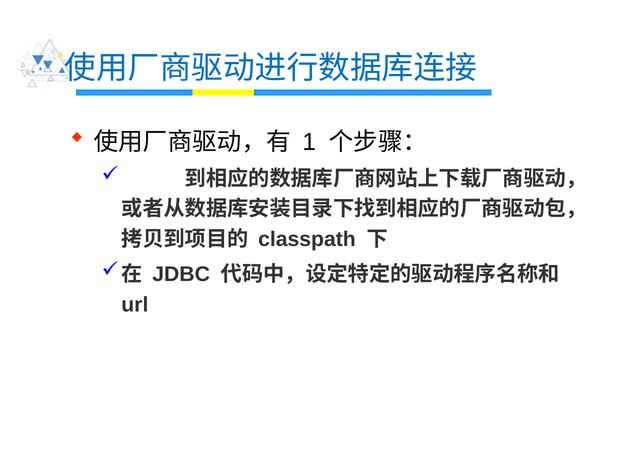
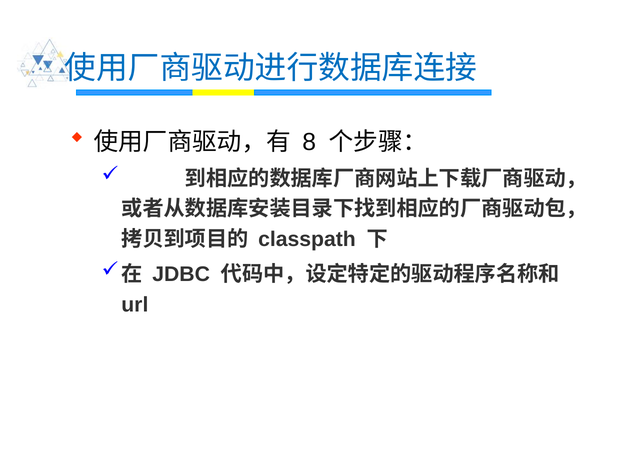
1: 1 -> 8
